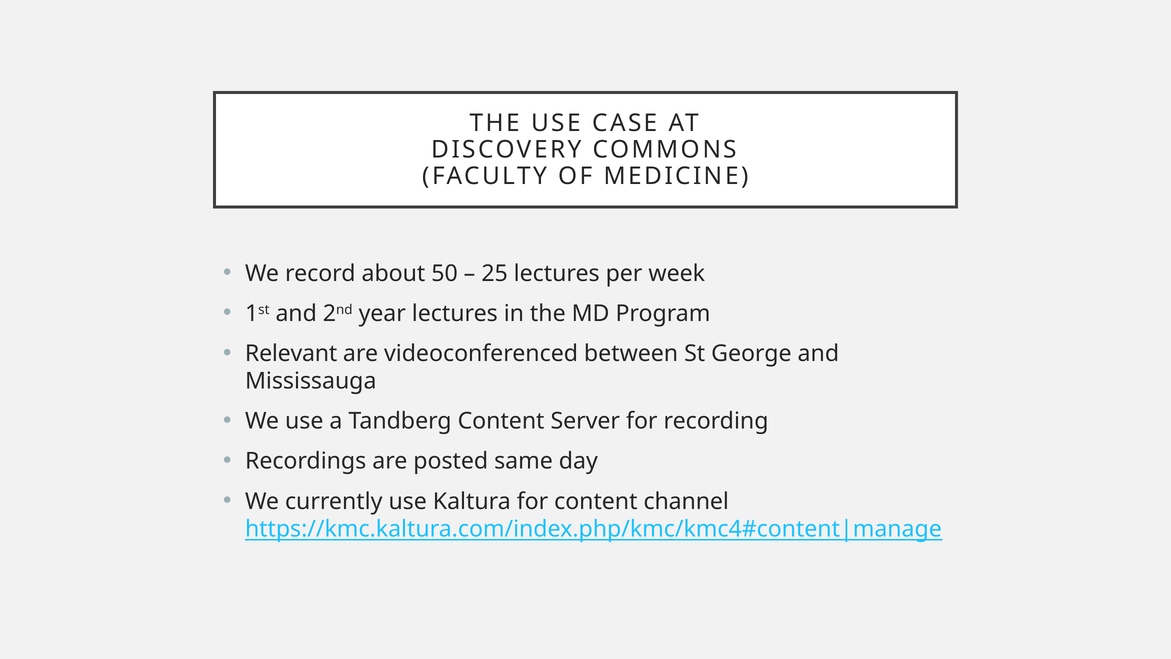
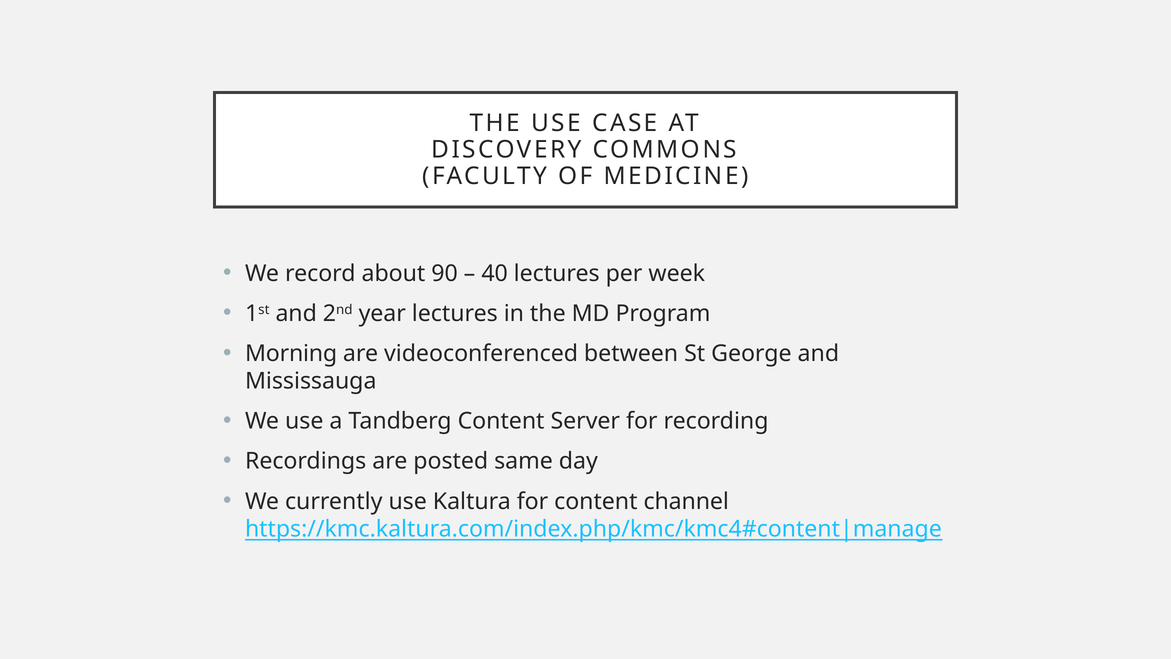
50: 50 -> 90
25: 25 -> 40
Relevant: Relevant -> Morning
